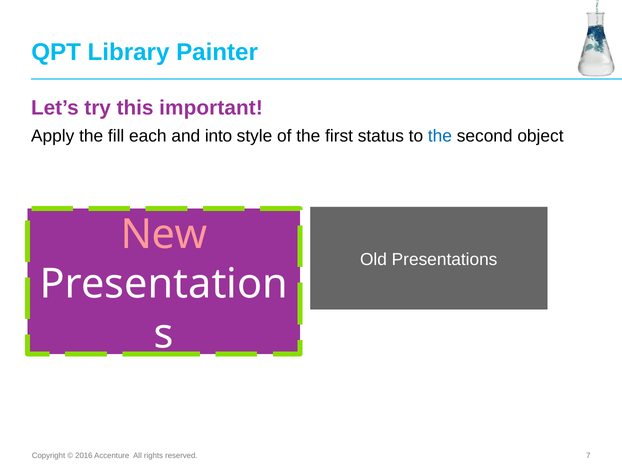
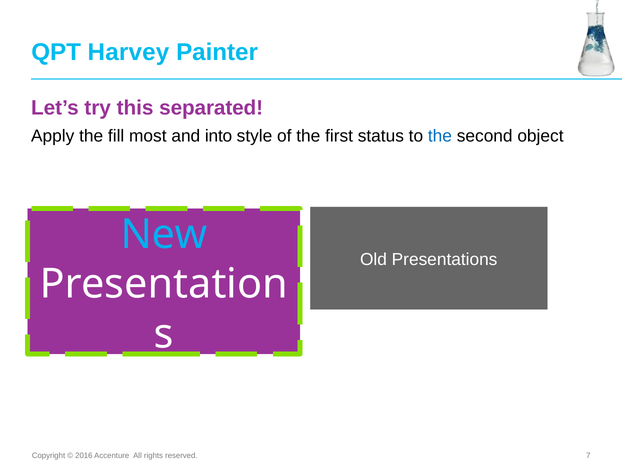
Library: Library -> Harvey
important: important -> separated
each: each -> most
New colour: pink -> light blue
